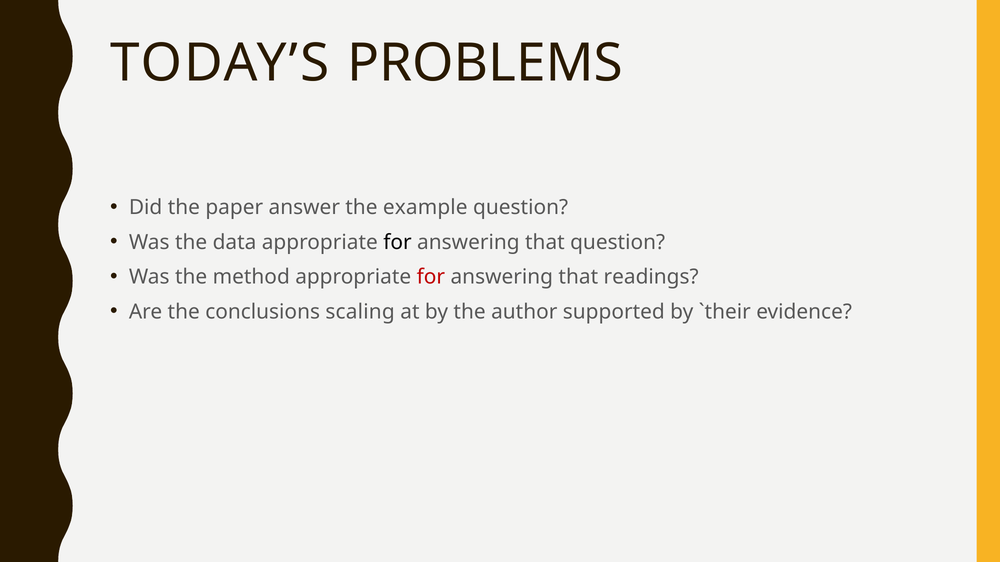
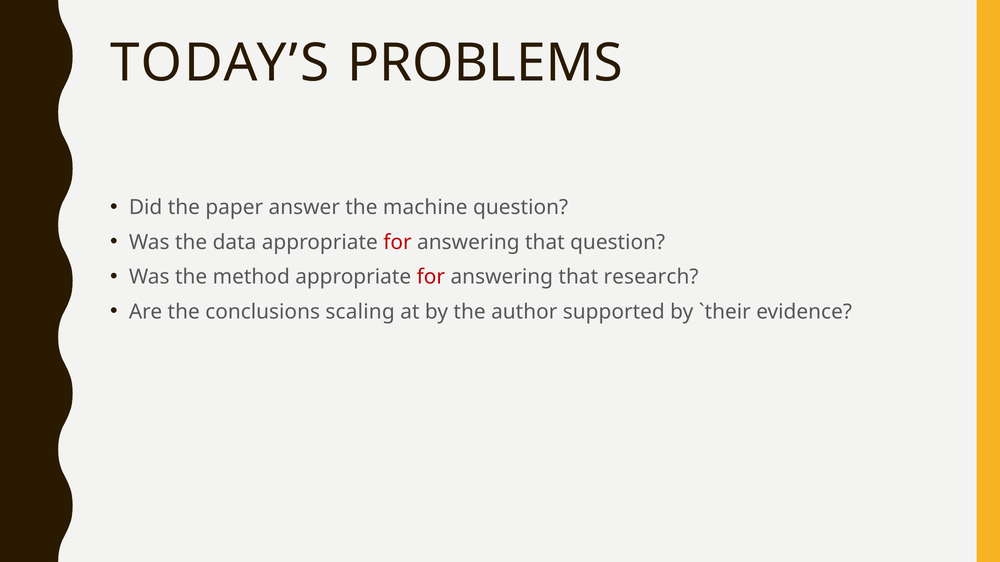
example: example -> machine
for at (397, 242) colour: black -> red
readings: readings -> research
